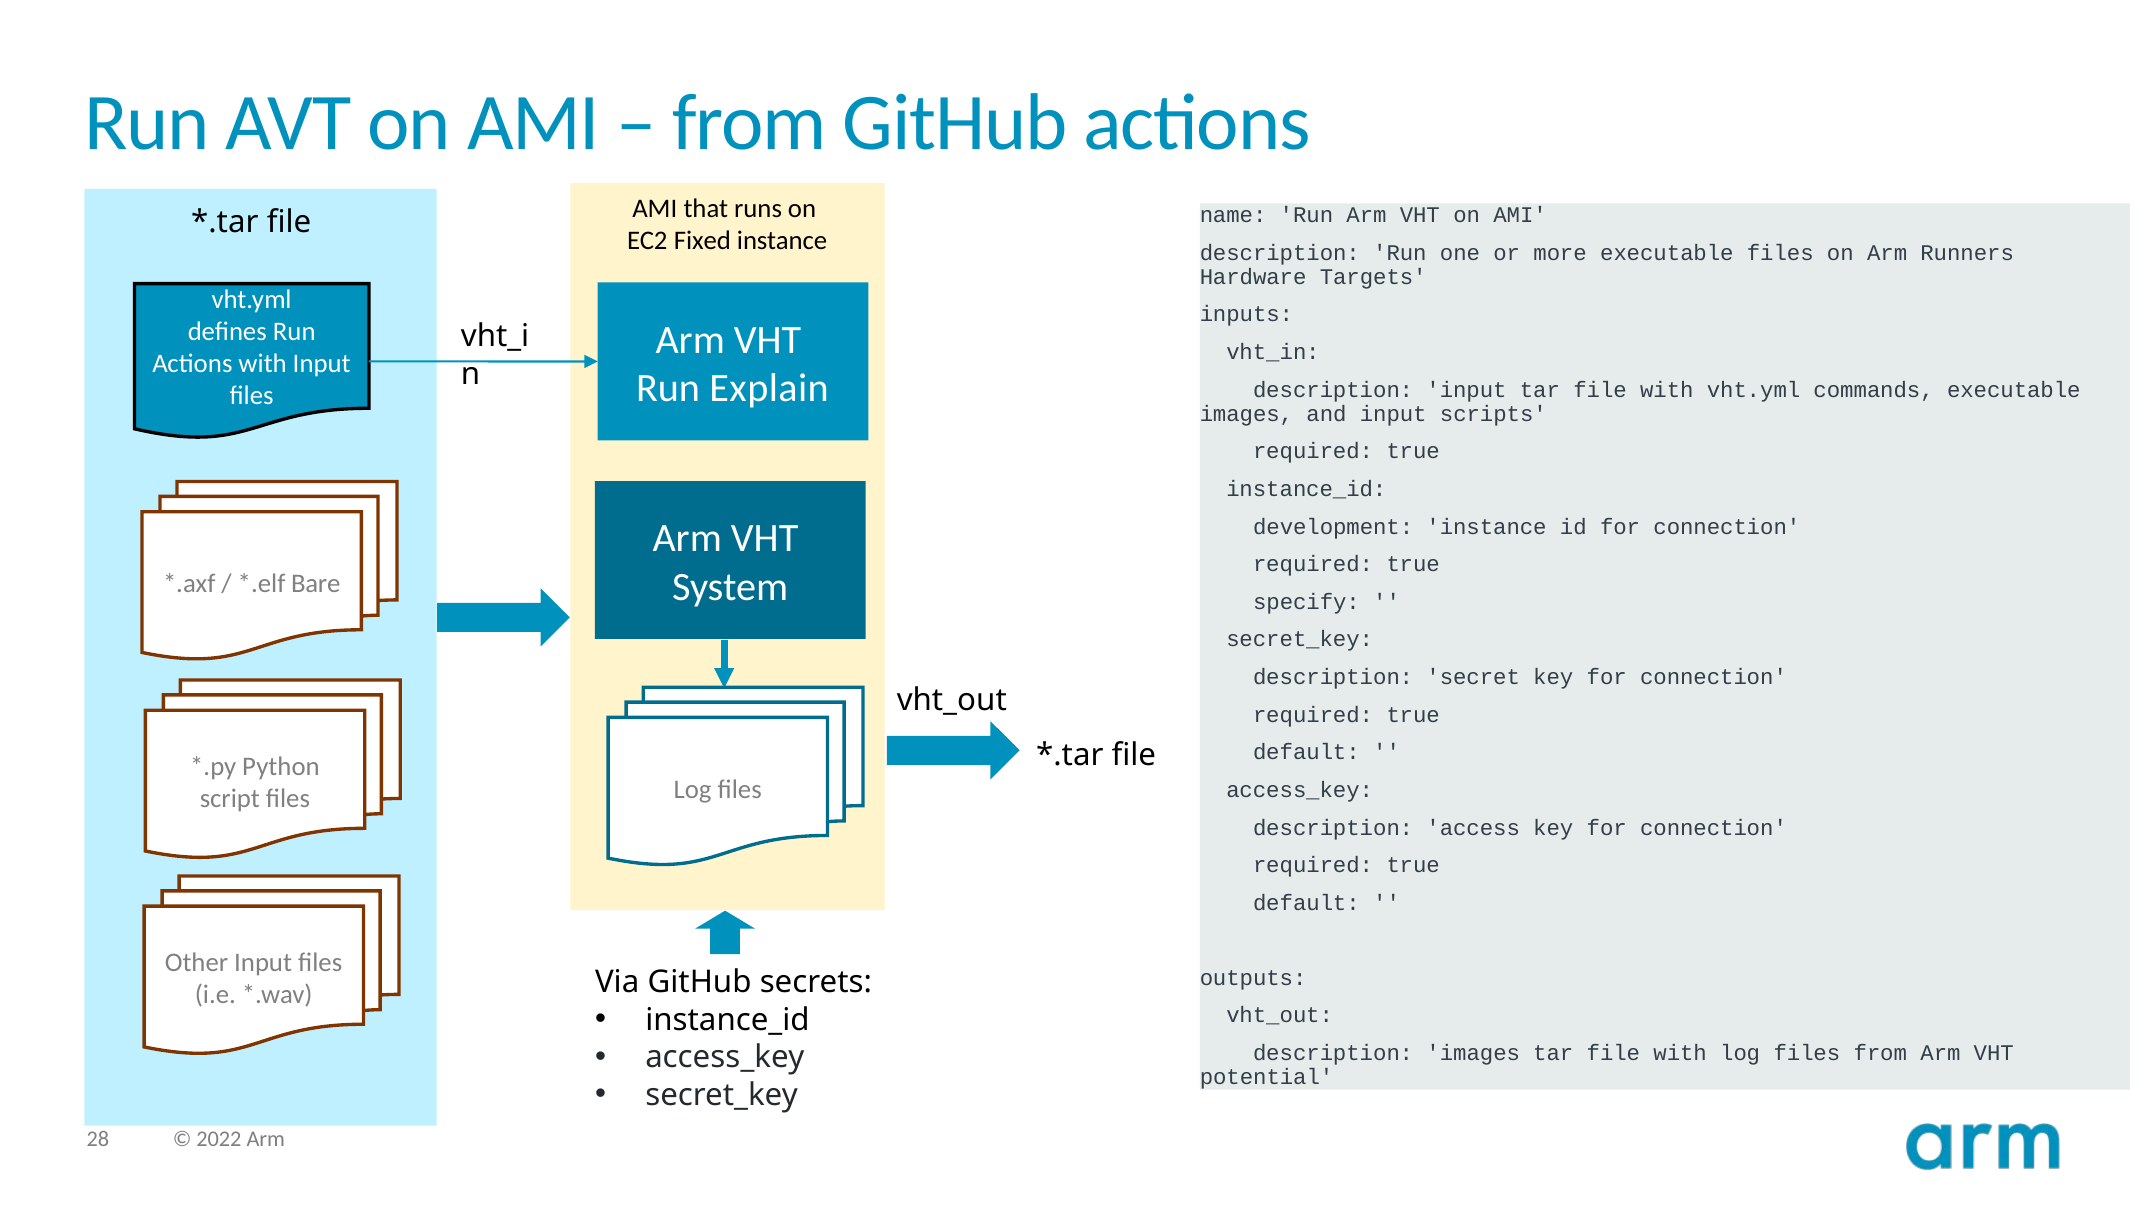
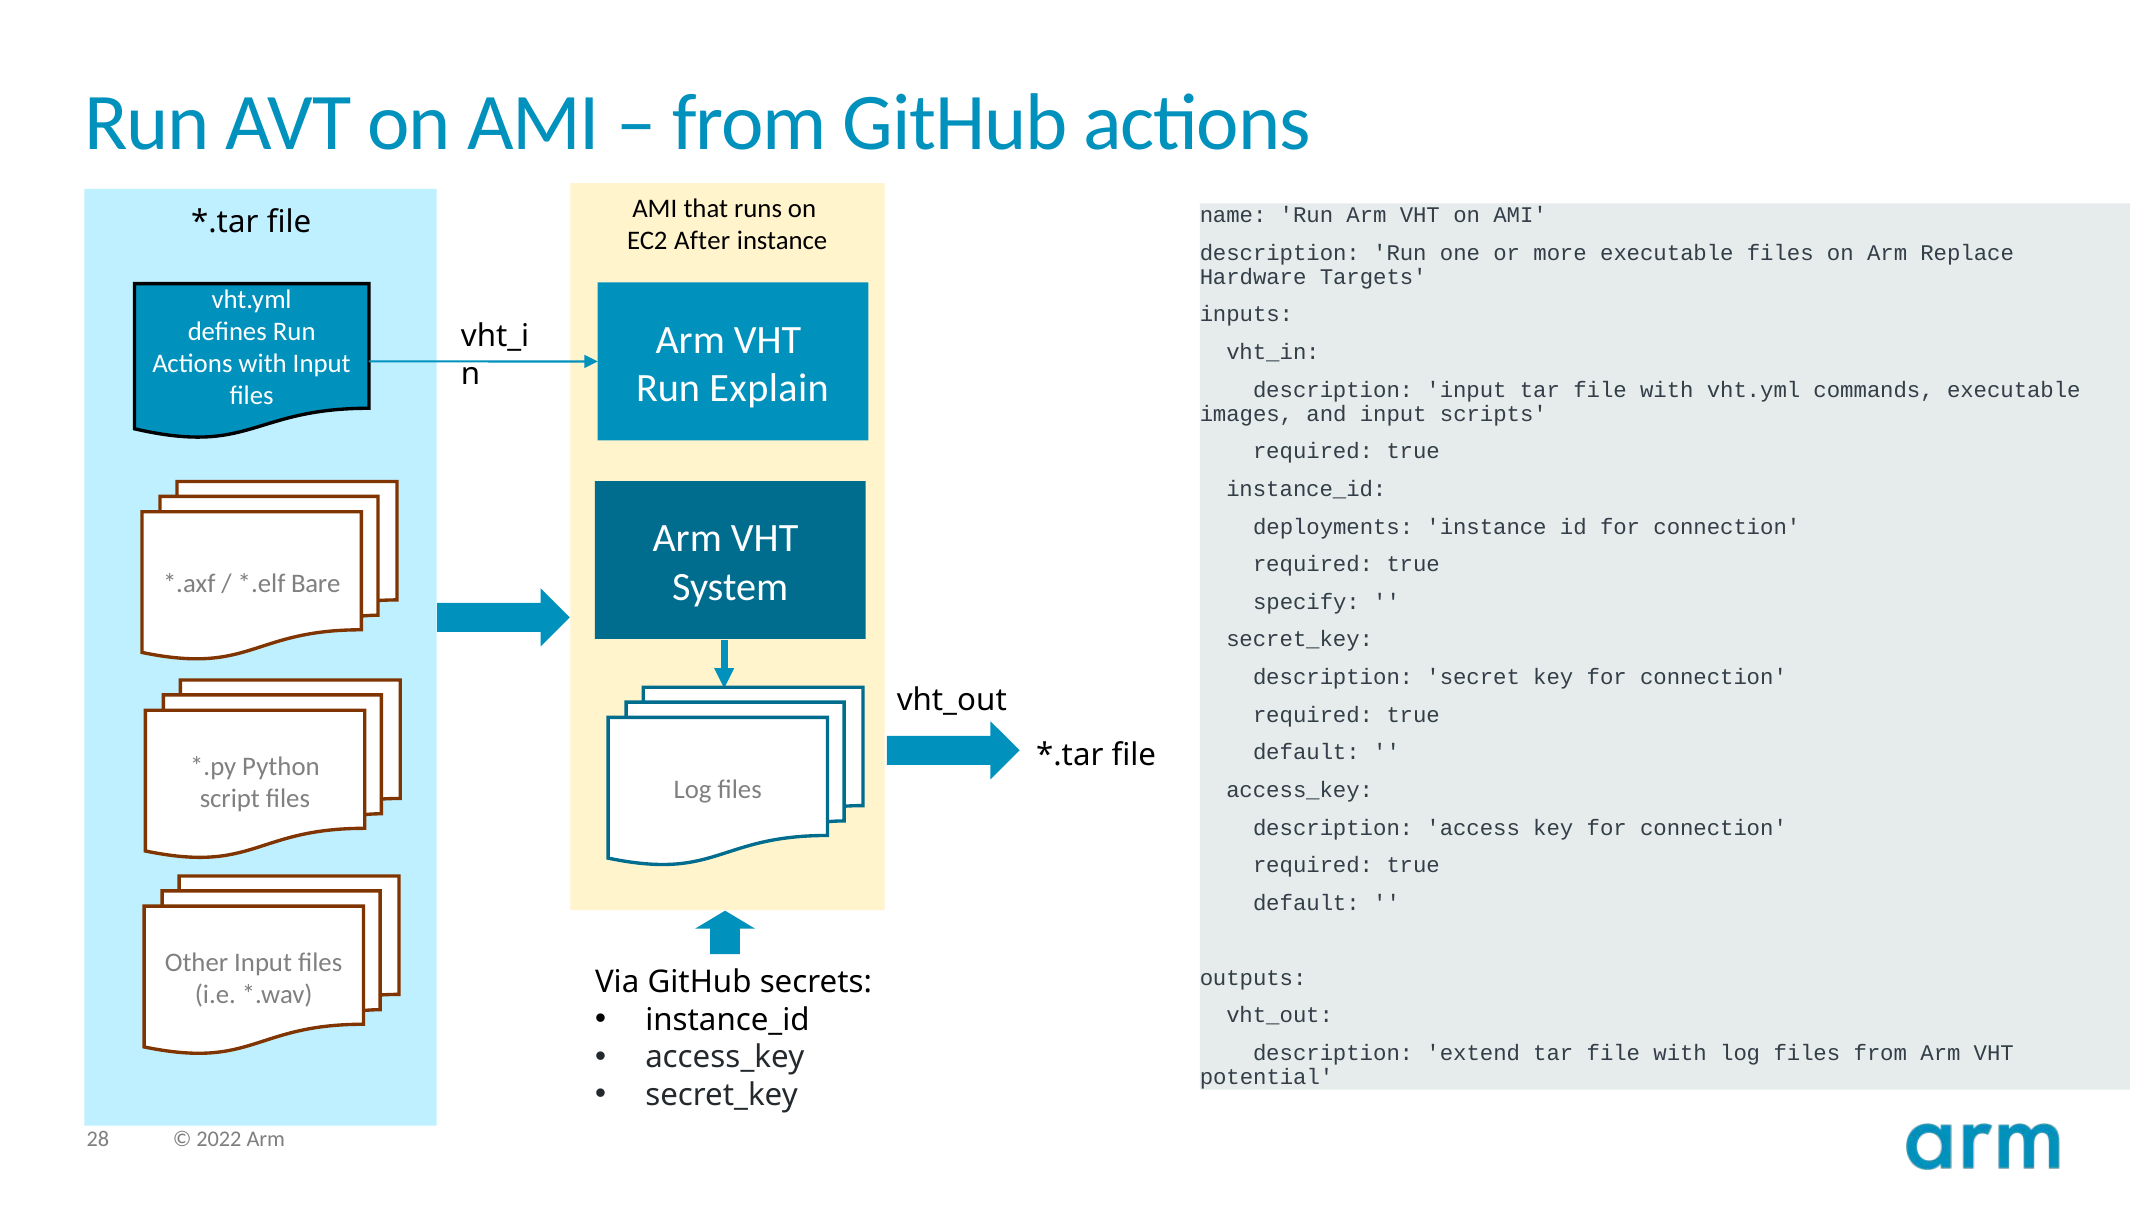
Fixed: Fixed -> After
Runners: Runners -> Replace
development: development -> deployments
description images: images -> extend
